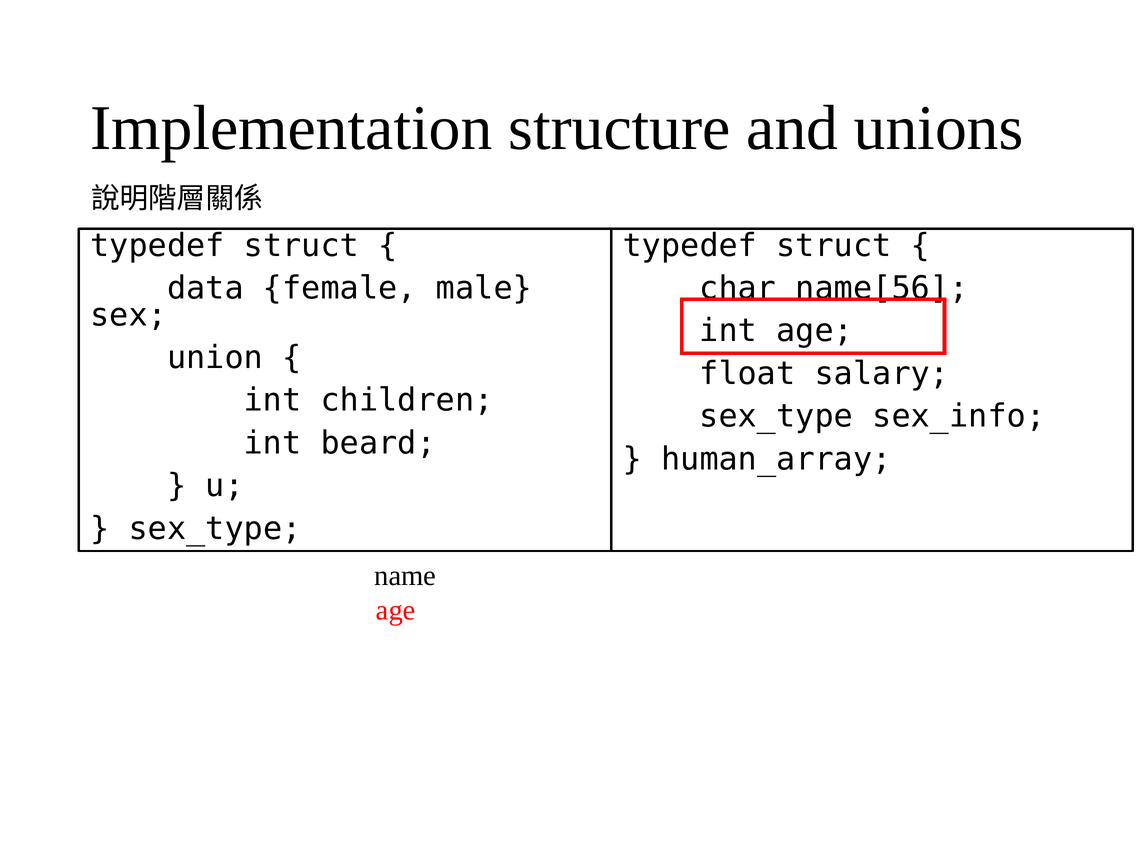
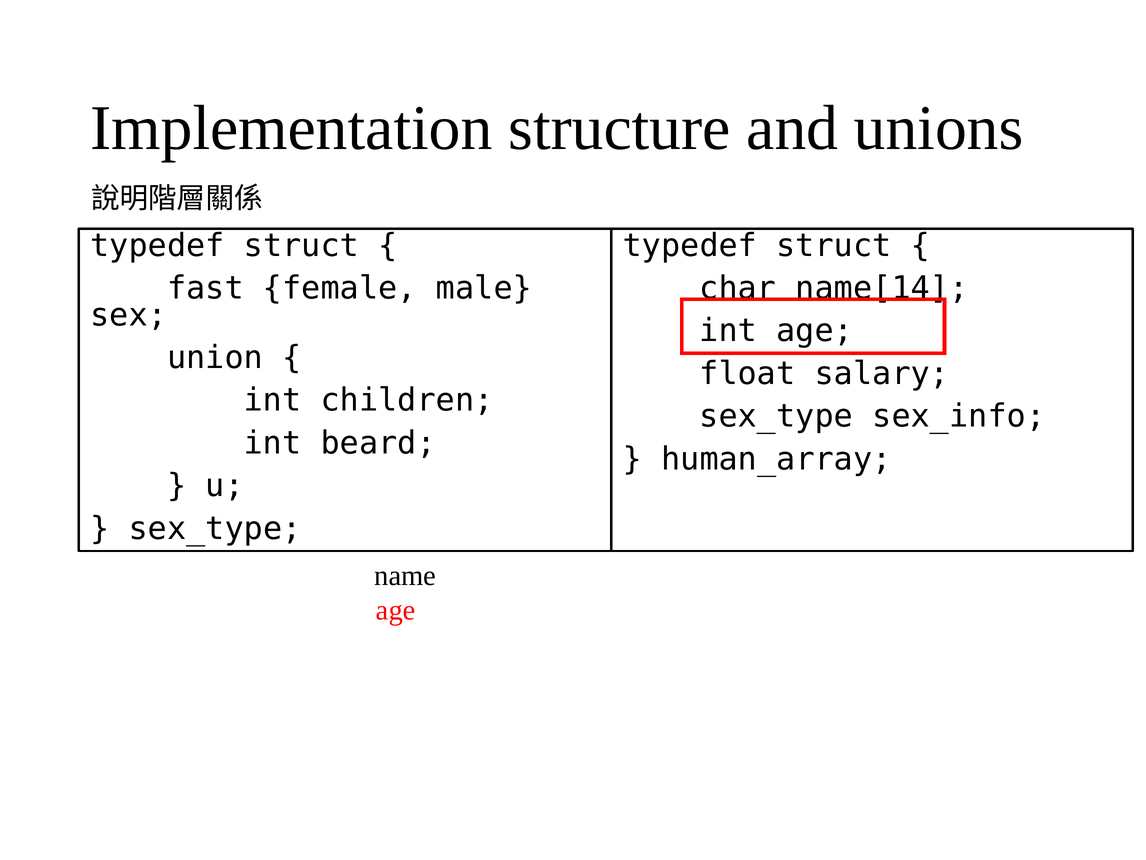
data: data -> fast
name[56: name[56 -> name[14
